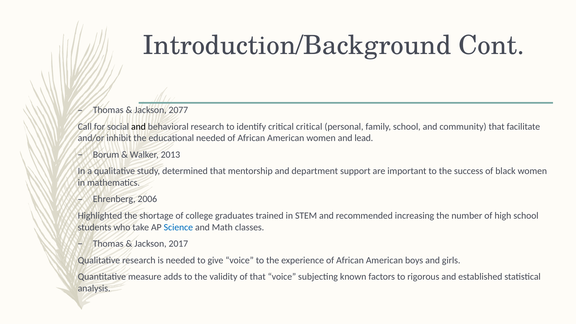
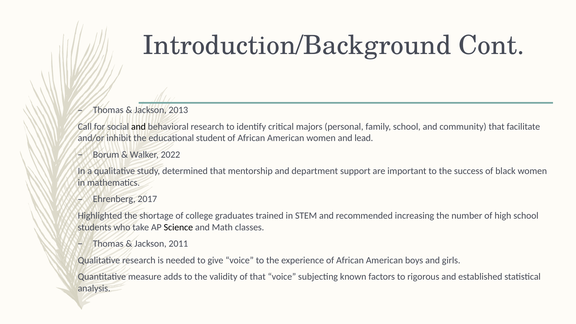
2077: 2077 -> 2013
critical critical: critical -> majors
educational needed: needed -> student
2013: 2013 -> 2022
2006: 2006 -> 2017
Science colour: blue -> black
2017: 2017 -> 2011
